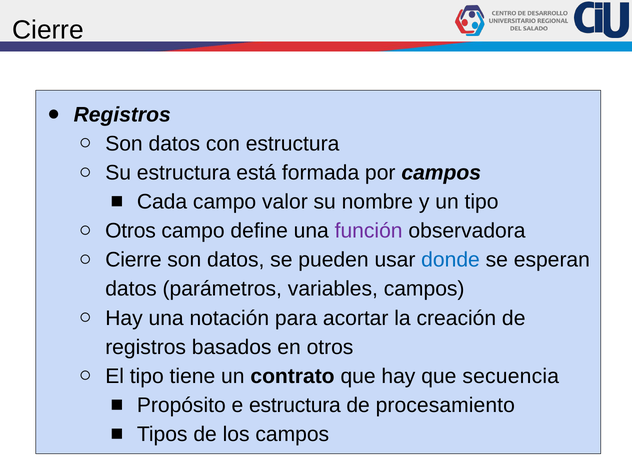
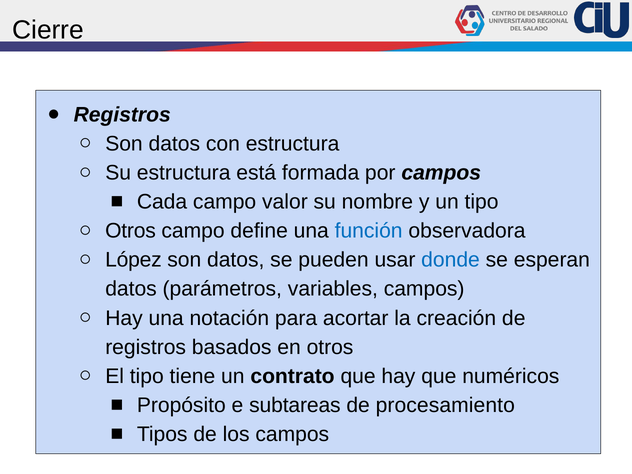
función colour: purple -> blue
Cierre at (133, 260): Cierre -> López
secuencia: secuencia -> numéricos
e estructura: estructura -> subtareas
